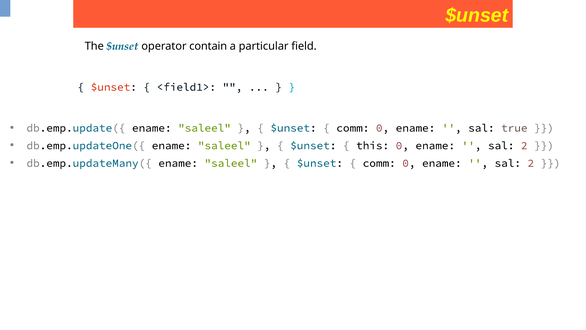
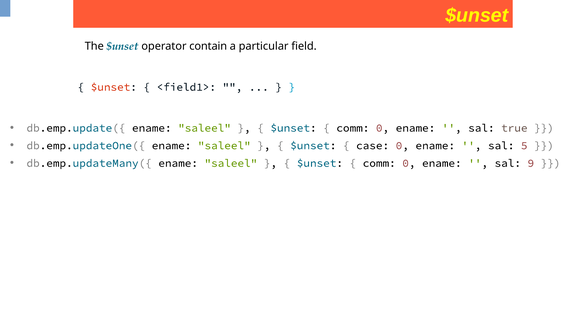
this: this -> case
2 at (524, 145): 2 -> 5
2 at (531, 163): 2 -> 9
